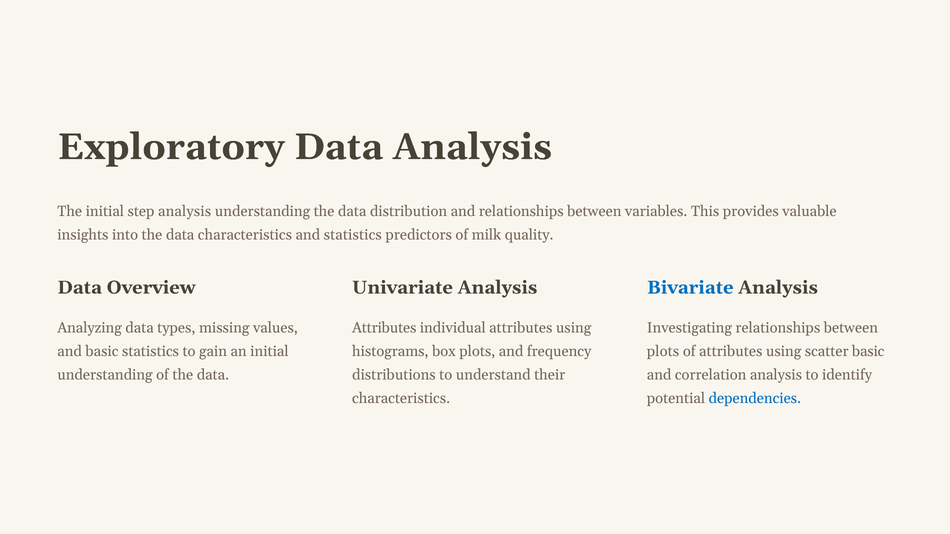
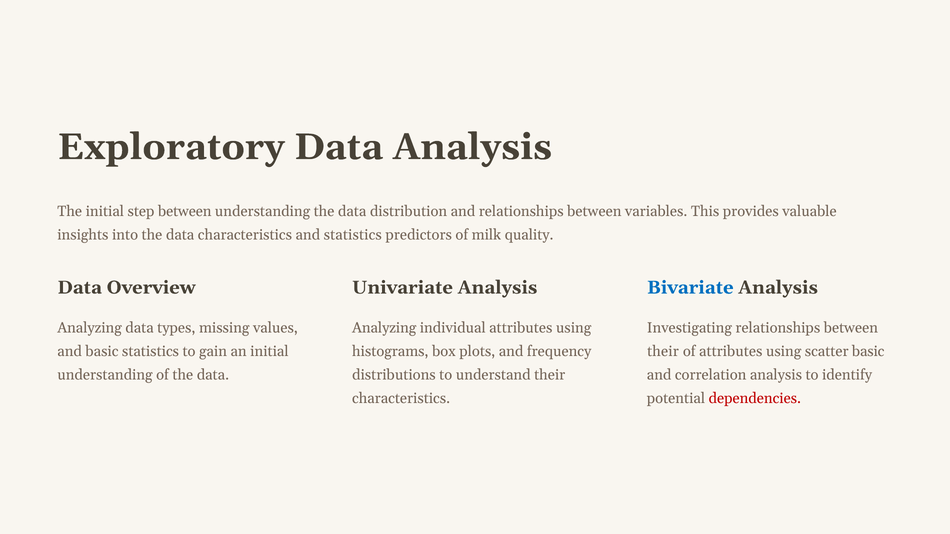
step analysis: analysis -> between
Attributes at (384, 328): Attributes -> Analyzing
plots at (663, 351): plots -> their
dependencies colour: blue -> red
